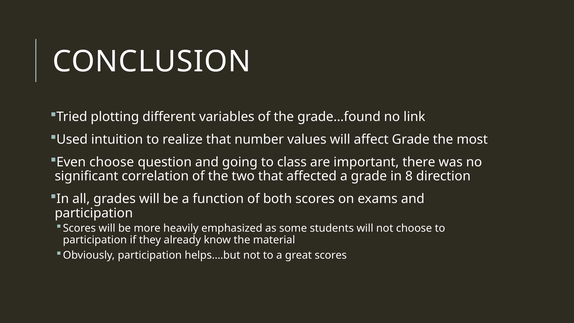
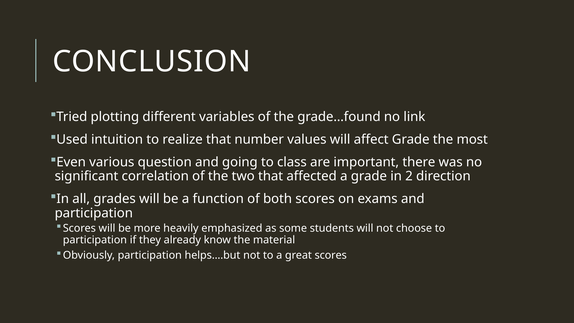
Even choose: choose -> various
8: 8 -> 2
